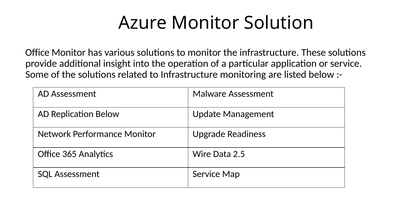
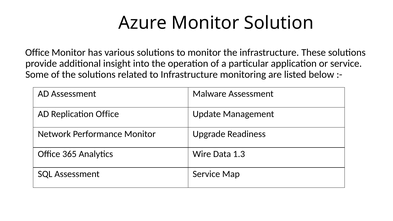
Replication Below: Below -> Office
2.5: 2.5 -> 1.3
